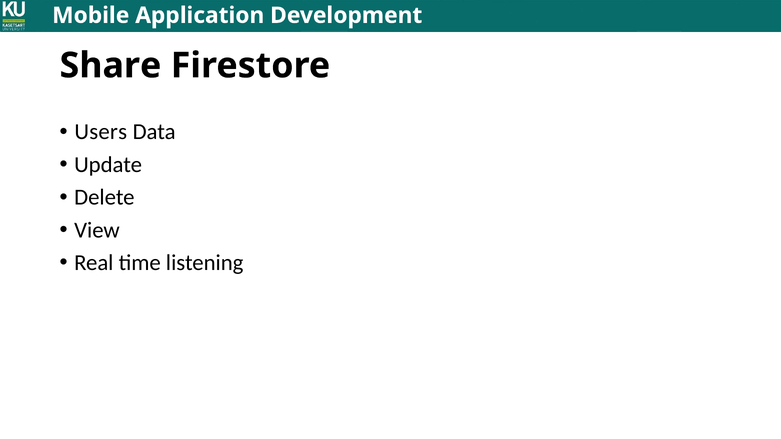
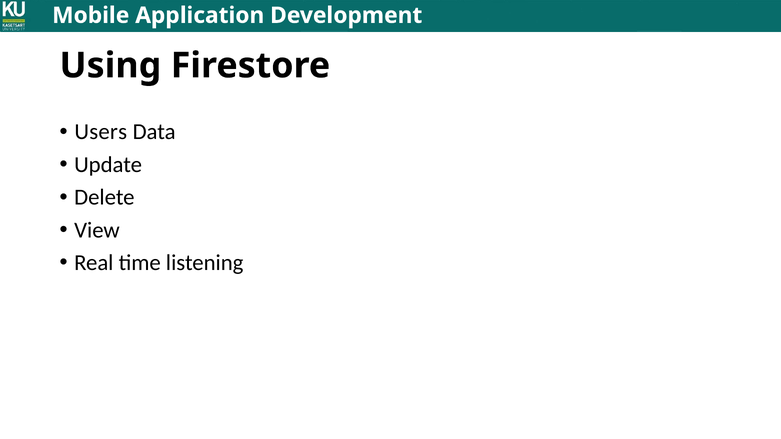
Share: Share -> Using
